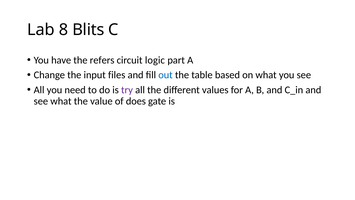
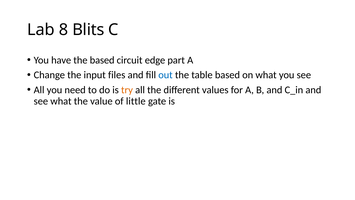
the refers: refers -> based
logic: logic -> edge
try colour: purple -> orange
does: does -> little
